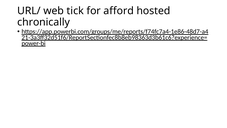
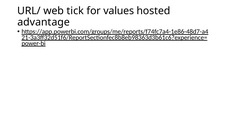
afford: afford -> values
chronically: chronically -> advantage
